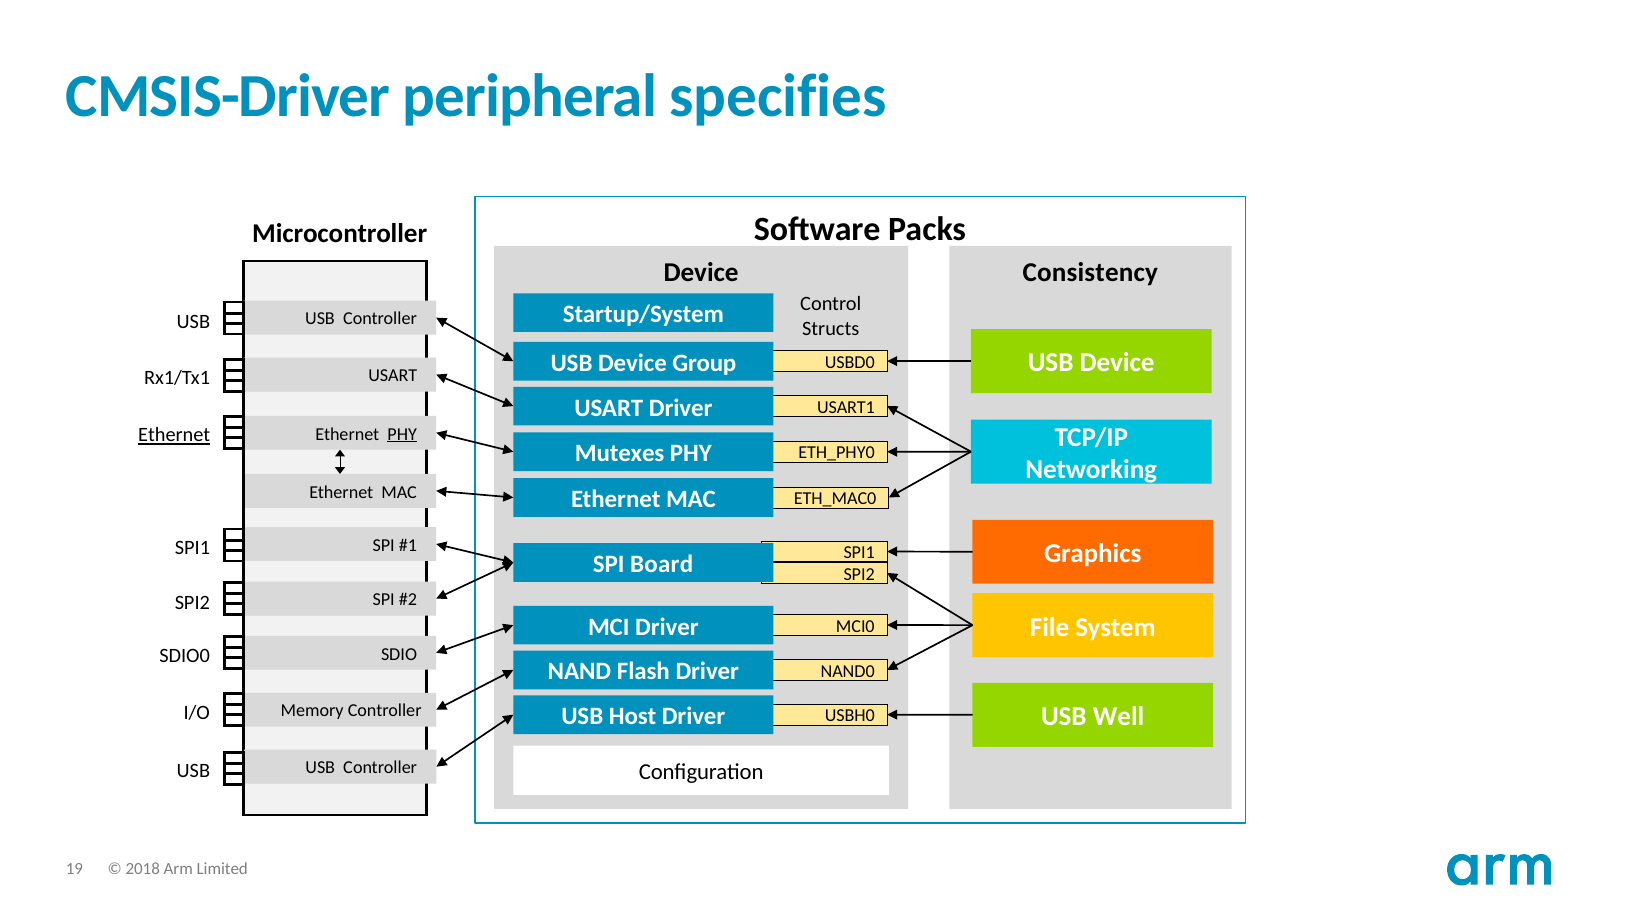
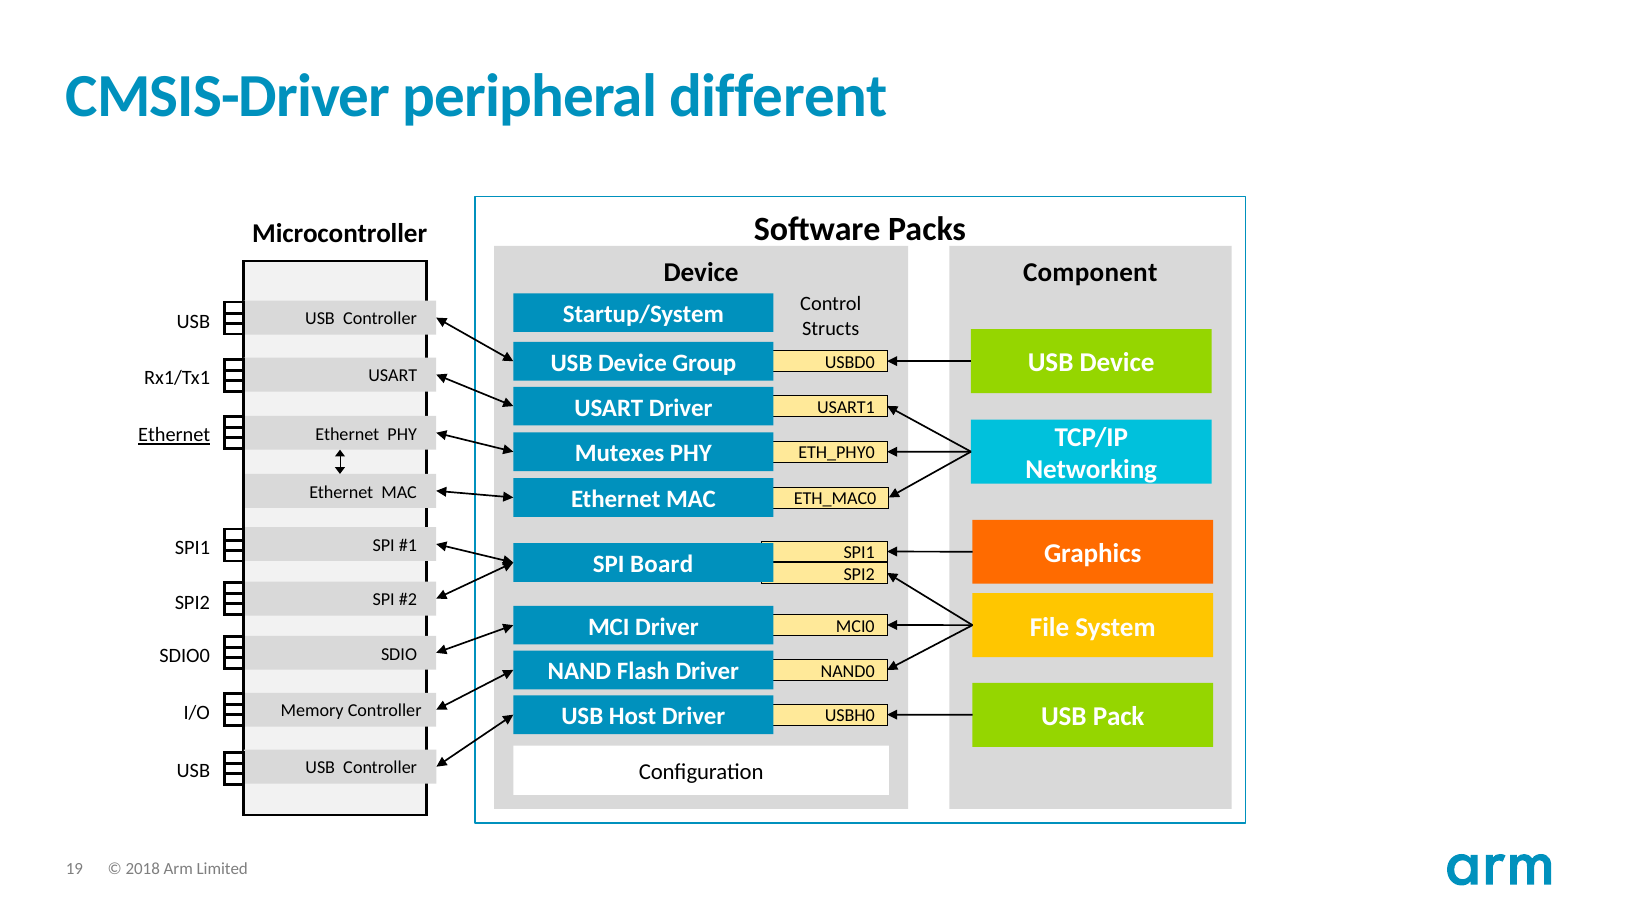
specifies: specifies -> different
Consistency: Consistency -> Component
PHY at (402, 434) underline: present -> none
Well: Well -> Pack
